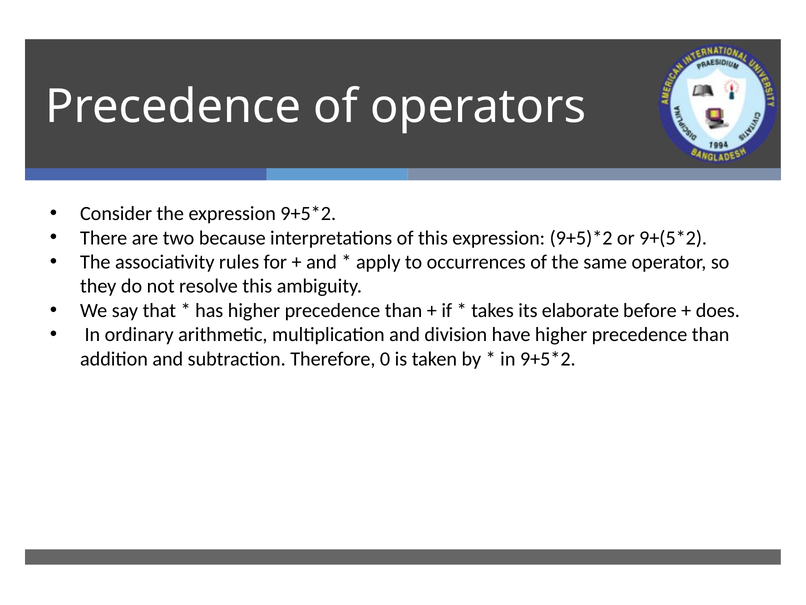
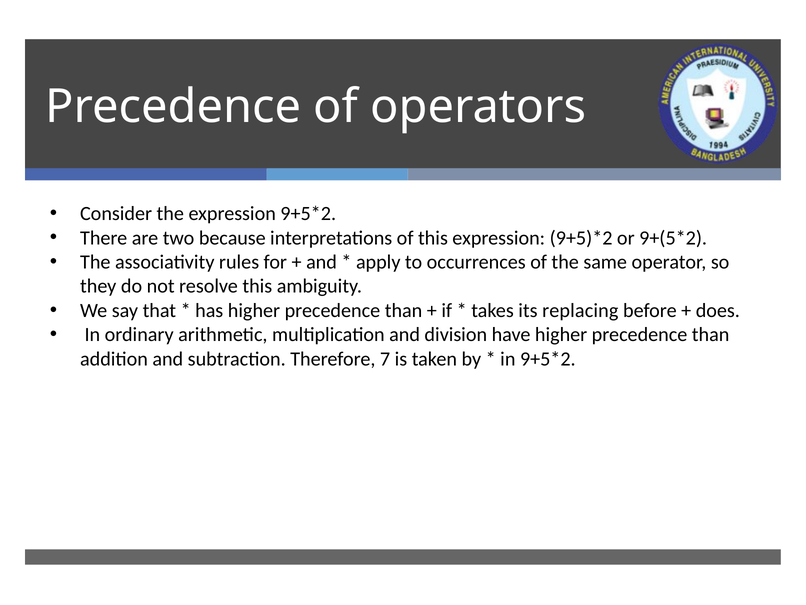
elaborate: elaborate -> replacing
0: 0 -> 7
